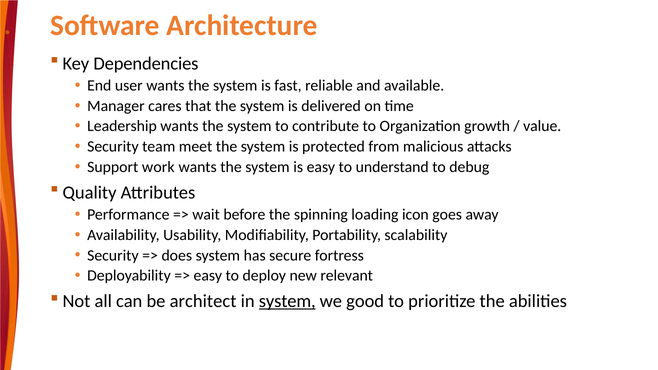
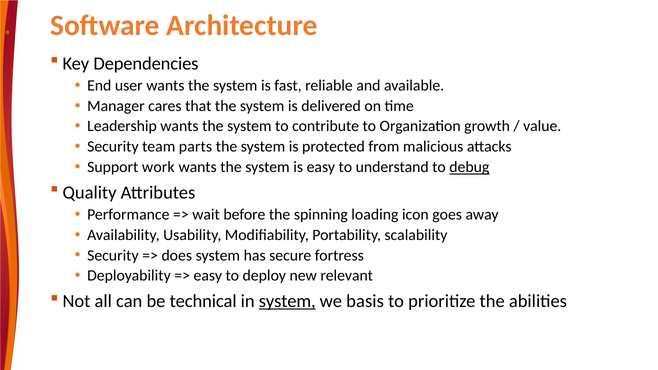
meet: meet -> parts
debug underline: none -> present
architect: architect -> technical
good: good -> basis
